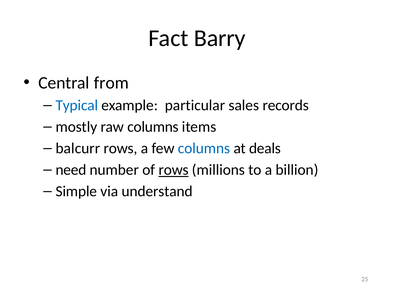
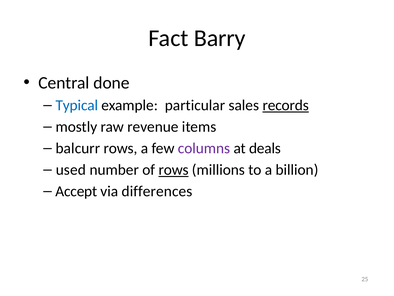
from: from -> done
records underline: none -> present
raw columns: columns -> revenue
columns at (204, 148) colour: blue -> purple
need: need -> used
Simple: Simple -> Accept
understand: understand -> differences
